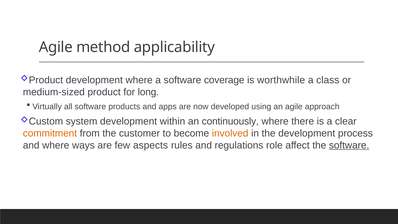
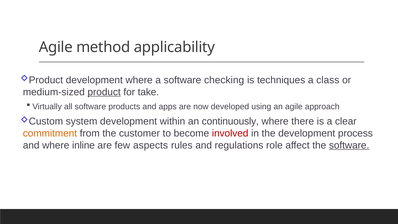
coverage: coverage -> checking
worthwhile: worthwhile -> techniques
product underline: none -> present
long: long -> take
involved colour: orange -> red
ways: ways -> inline
